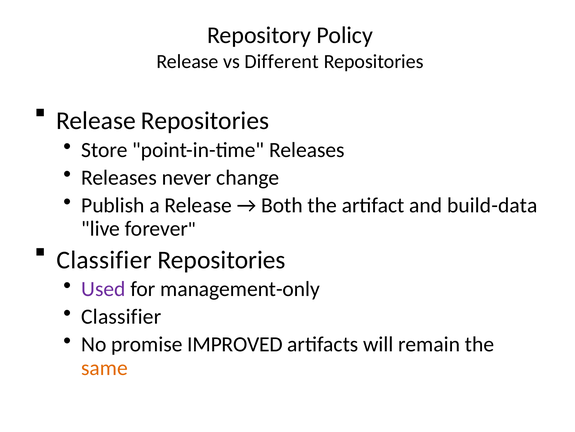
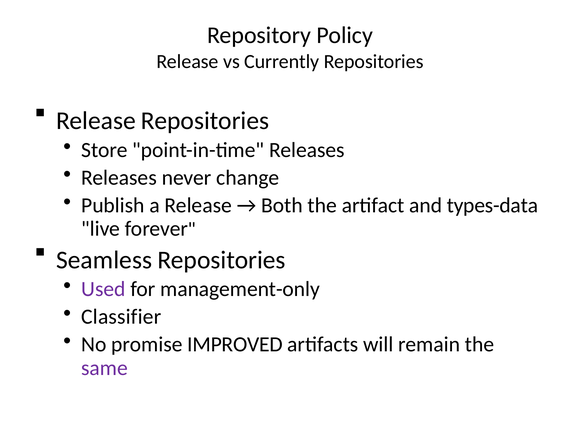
Different: Different -> Currently
build-data: build-data -> types-data
Classifier at (104, 259): Classifier -> Seamless
same colour: orange -> purple
